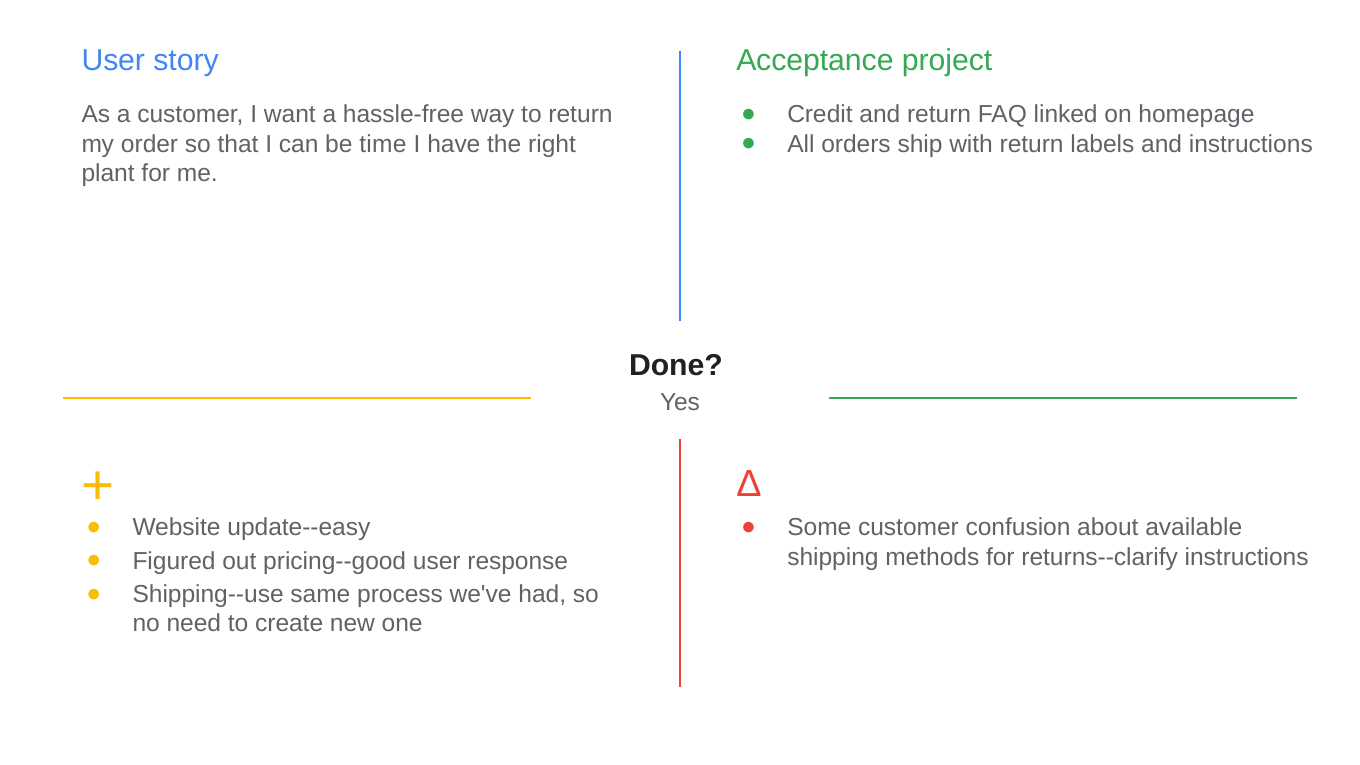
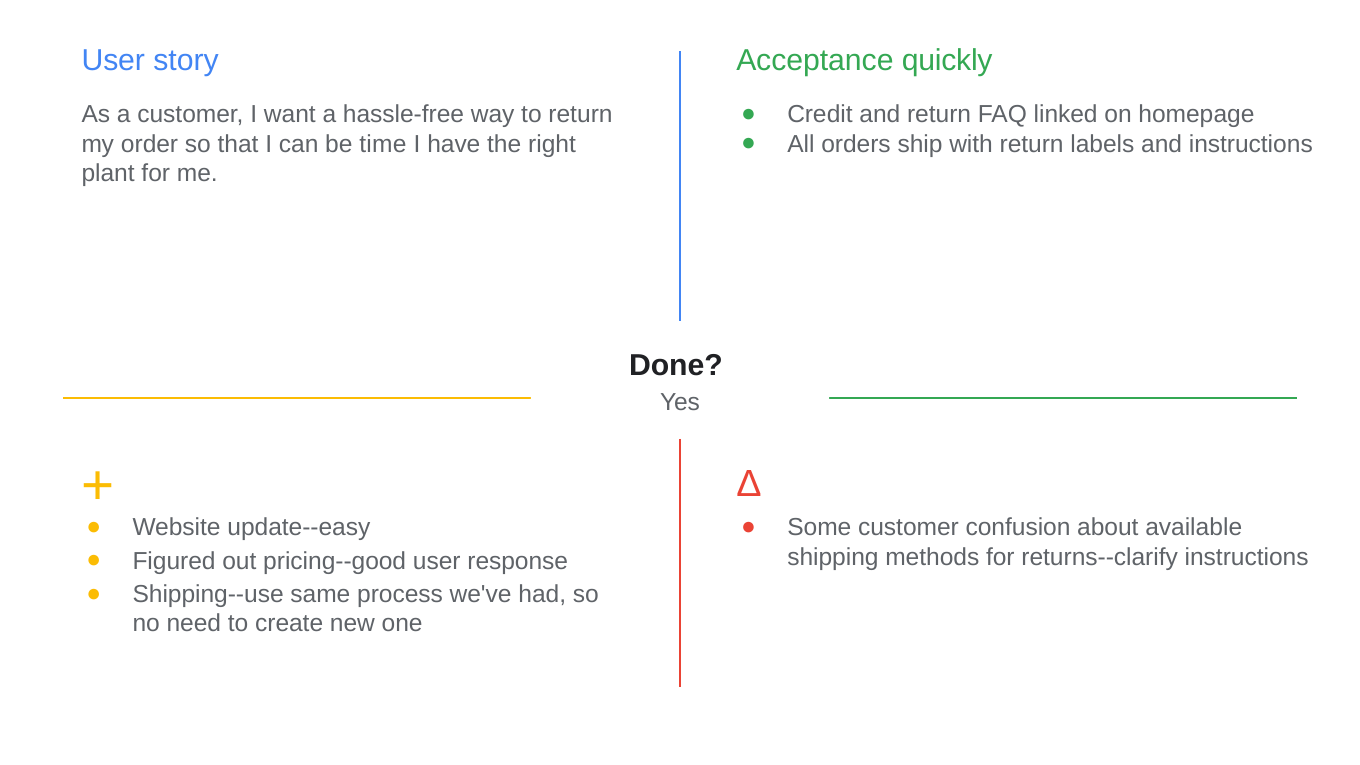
project: project -> quickly
